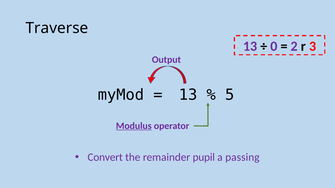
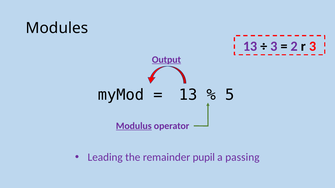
Traverse: Traverse -> Modules
0 at (274, 46): 0 -> 3
Output underline: none -> present
Convert: Convert -> Leading
